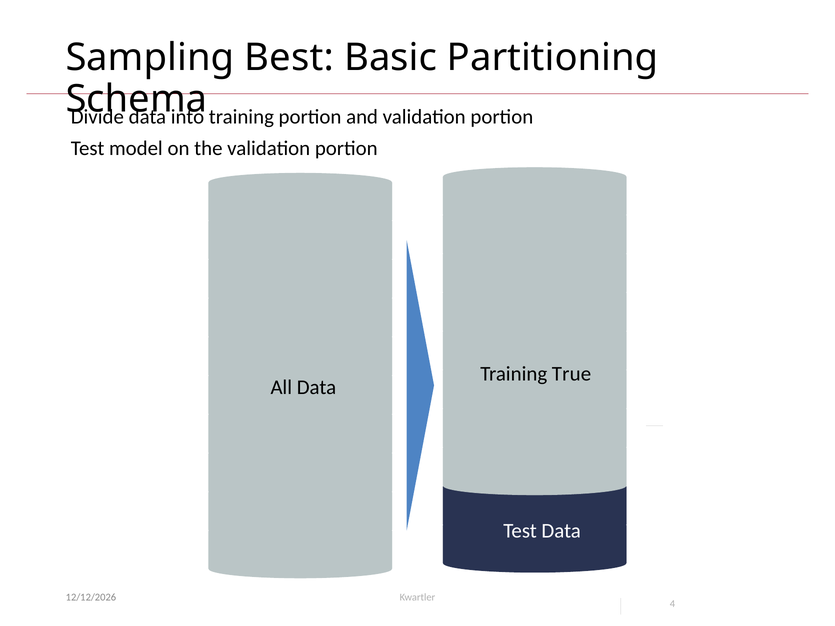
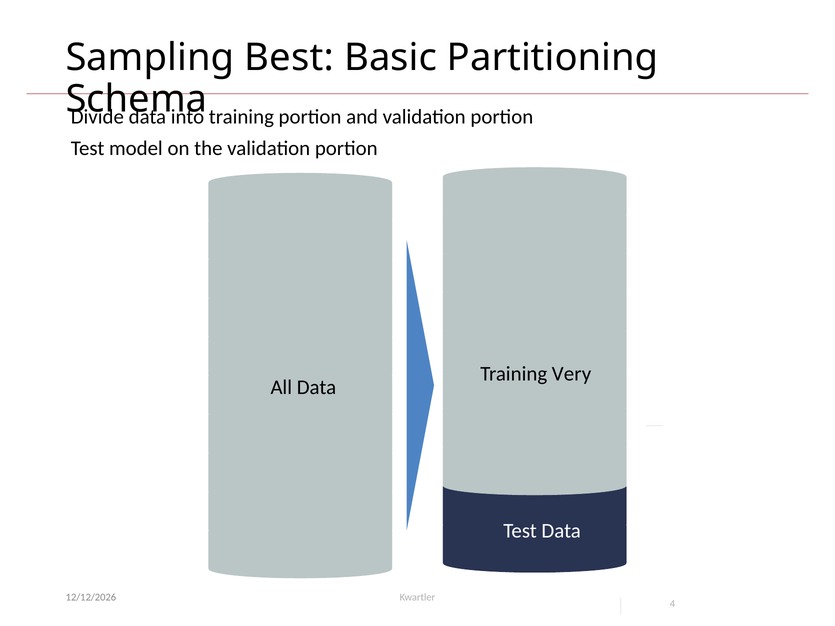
True: True -> Very
